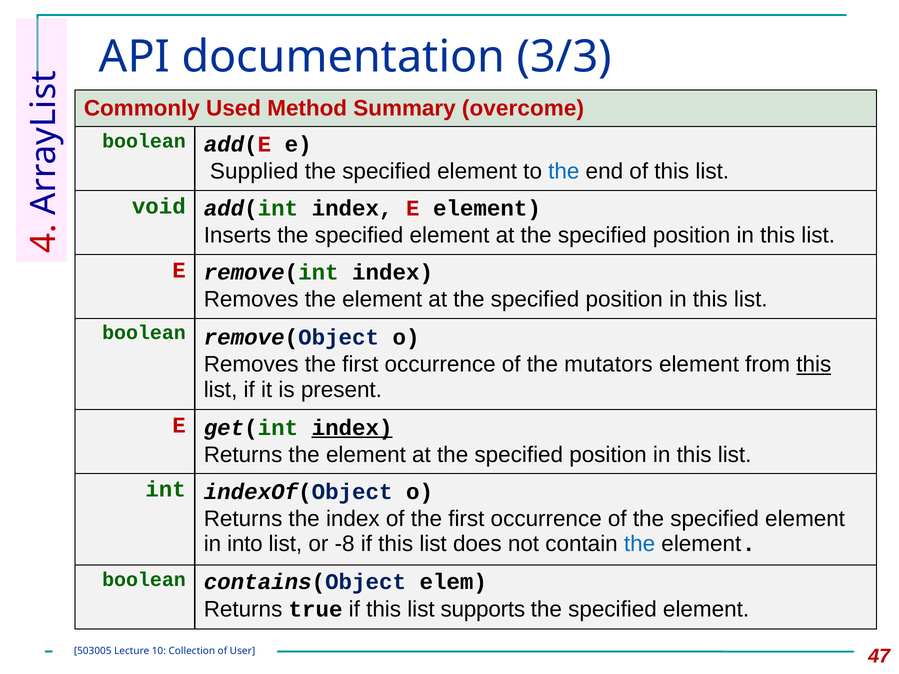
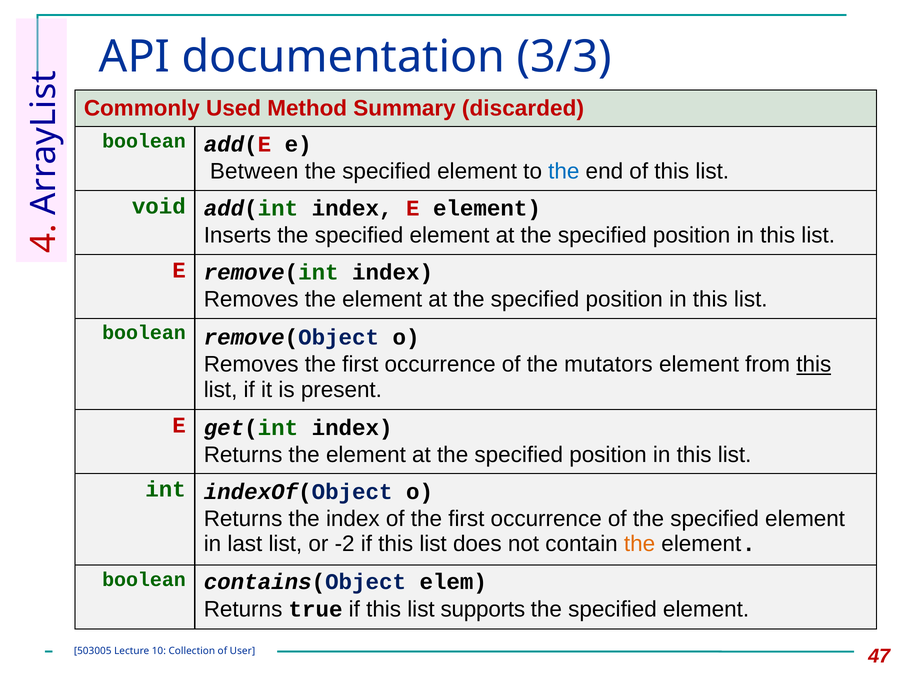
overcome: overcome -> discarded
Supplied: Supplied -> Between
index at (352, 428) underline: present -> none
into: into -> last
-8: -8 -> -2
the at (640, 544) colour: blue -> orange
